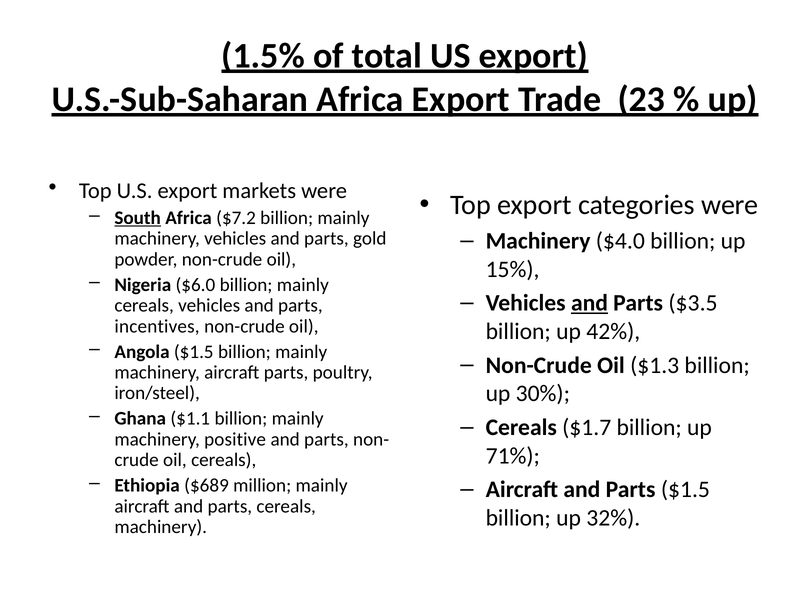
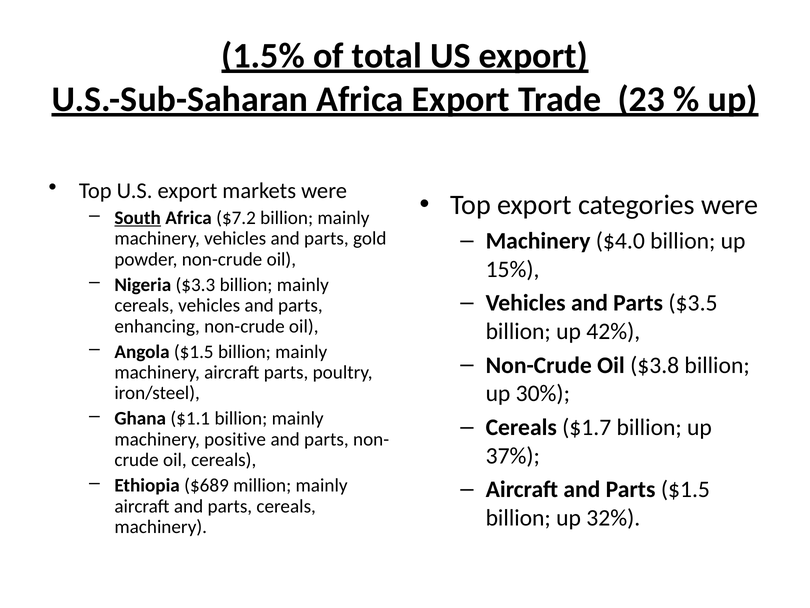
$6.0: $6.0 -> $3.3
and at (590, 303) underline: present -> none
incentives: incentives -> enhancing
$1.3: $1.3 -> $3.8
71%: 71% -> 37%
